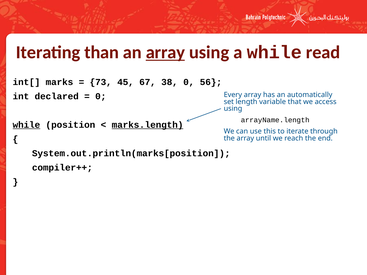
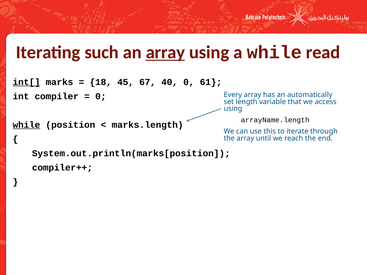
than: than -> such
int[ underline: none -> present
73: 73 -> 18
38: 38 -> 40
56: 56 -> 61
declared: declared -> compiler
marks.length underline: present -> none
